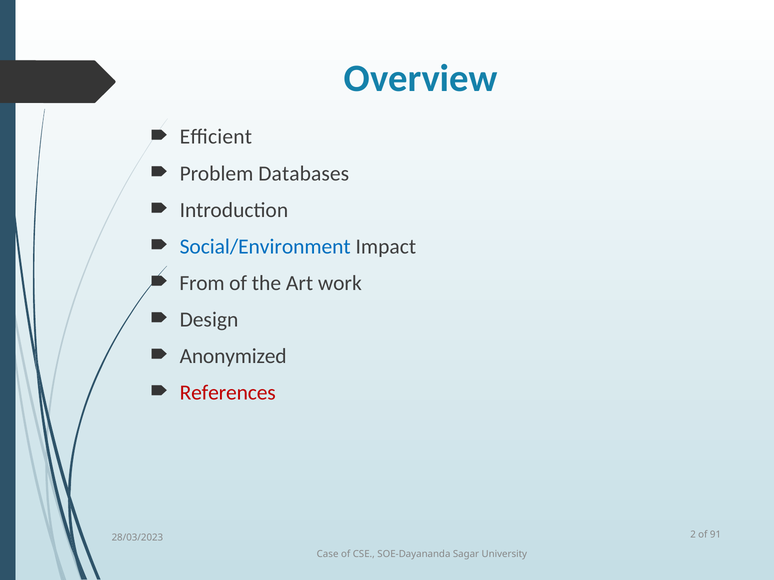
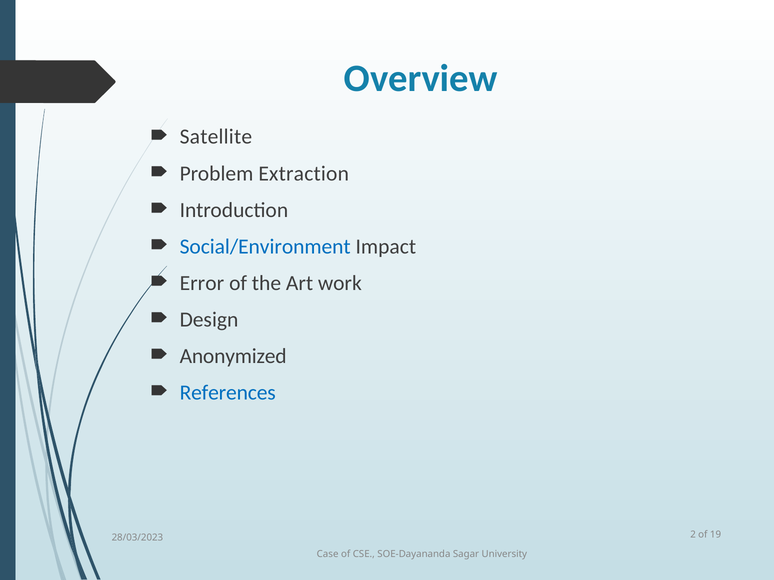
Eﬃcient: Eﬃcient -> Satellite
Databases: Databases -> Extraction
From: From -> Error
References colour: red -> blue
91: 91 -> 19
